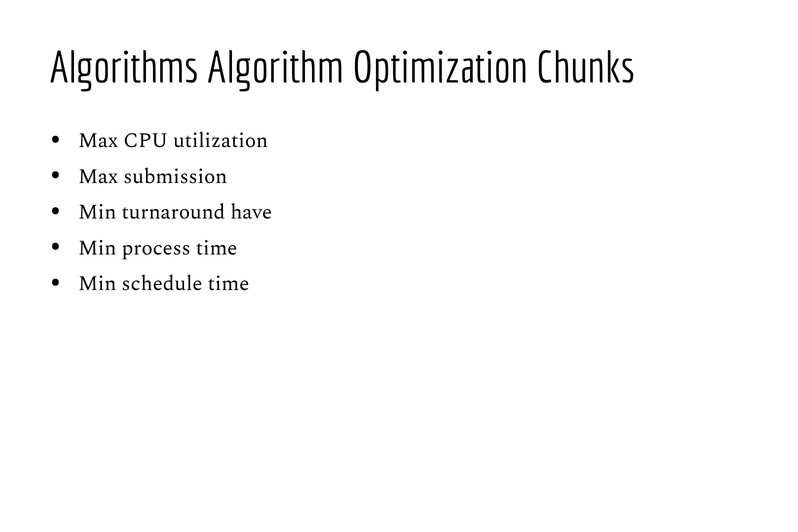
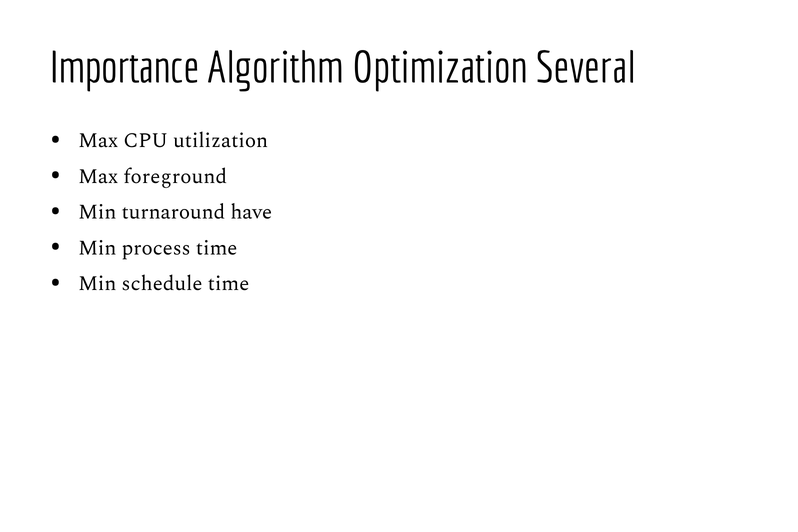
Algorithms: Algorithms -> Importance
Chunks: Chunks -> Several
submission: submission -> foreground
